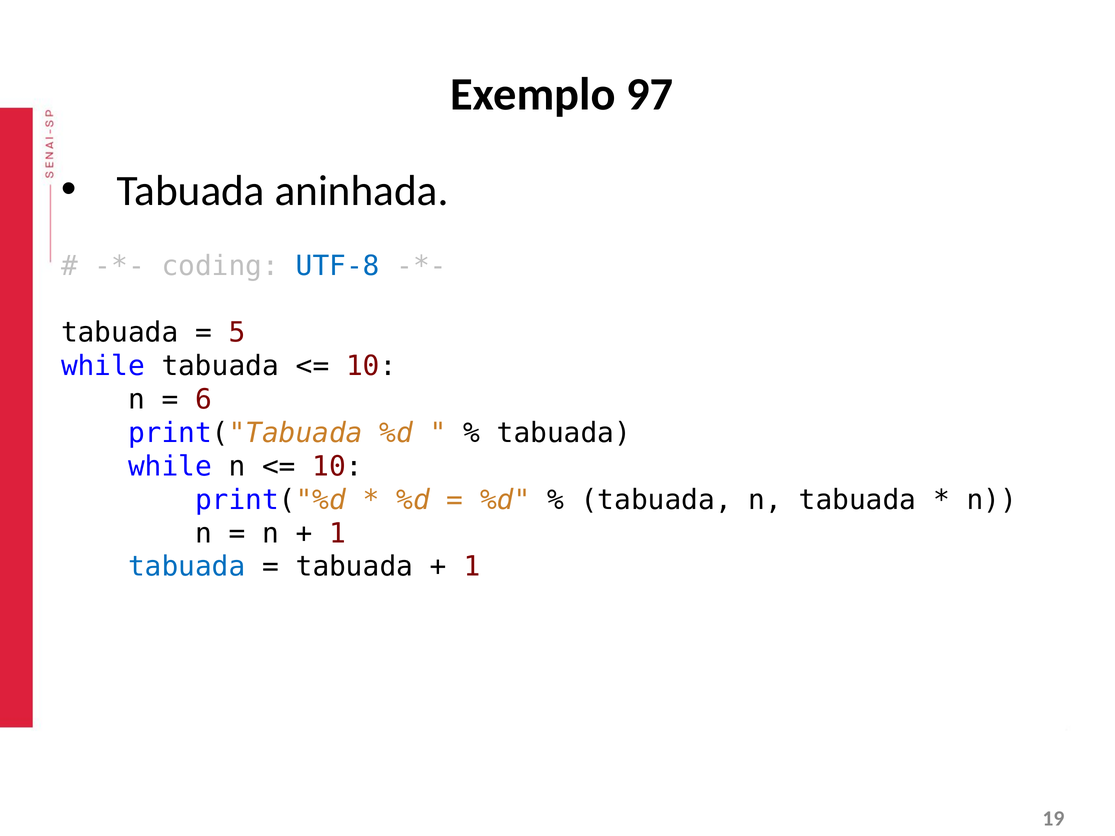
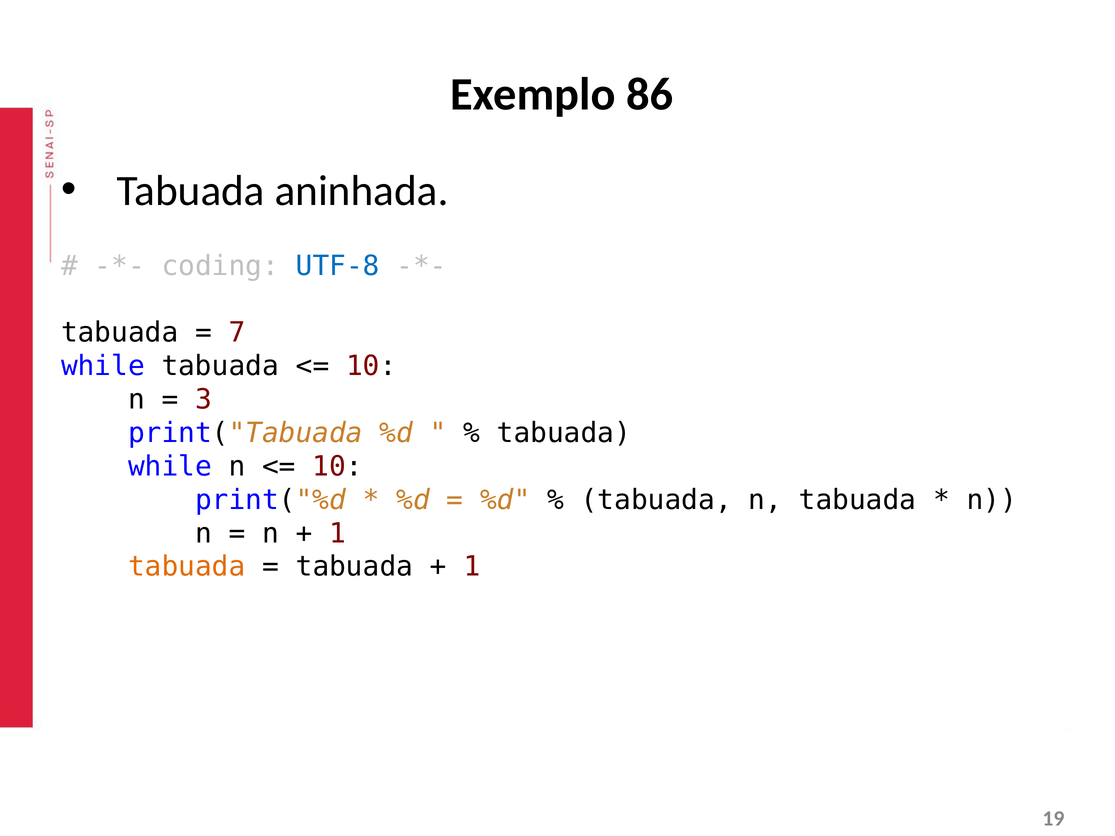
97: 97 -> 86
5: 5 -> 7
6: 6 -> 3
tabuada at (187, 567) colour: blue -> orange
